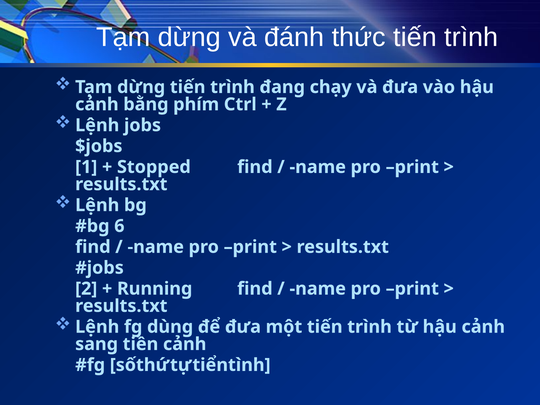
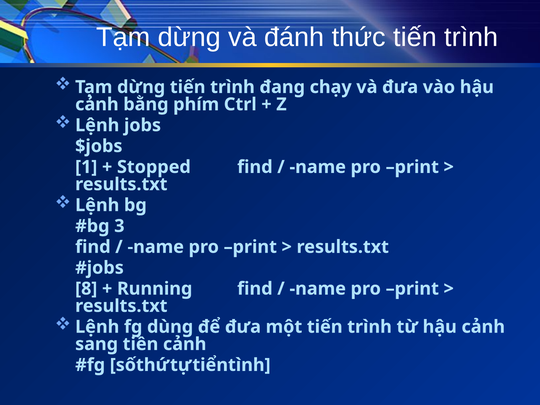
6: 6 -> 3
2: 2 -> 8
